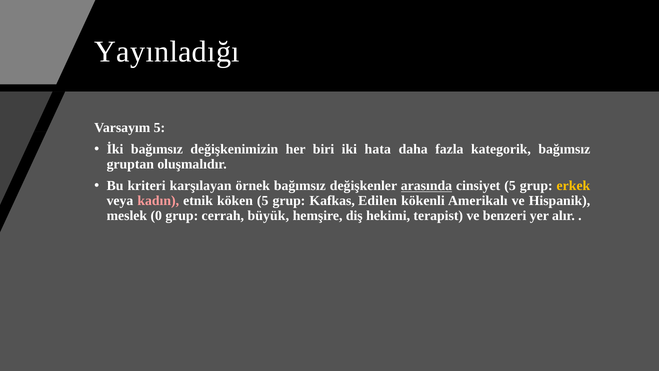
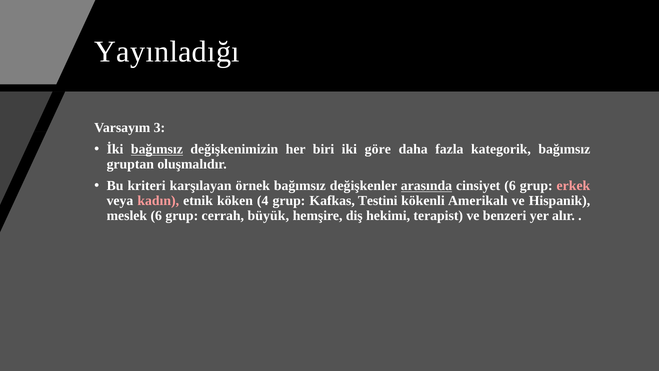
Varsayım 5: 5 -> 3
bağımsız at (157, 149) underline: none -> present
hata: hata -> göre
cinsiyet 5: 5 -> 6
erkek colour: yellow -> pink
köken 5: 5 -> 4
Edilen: Edilen -> Testini
meslek 0: 0 -> 6
